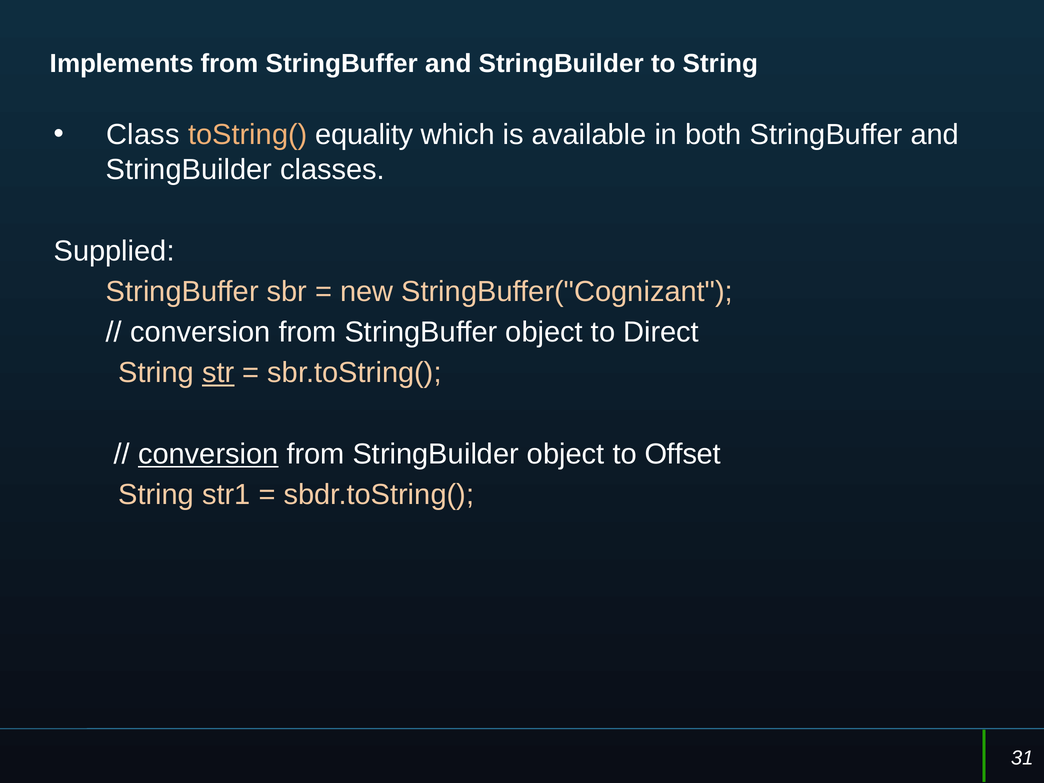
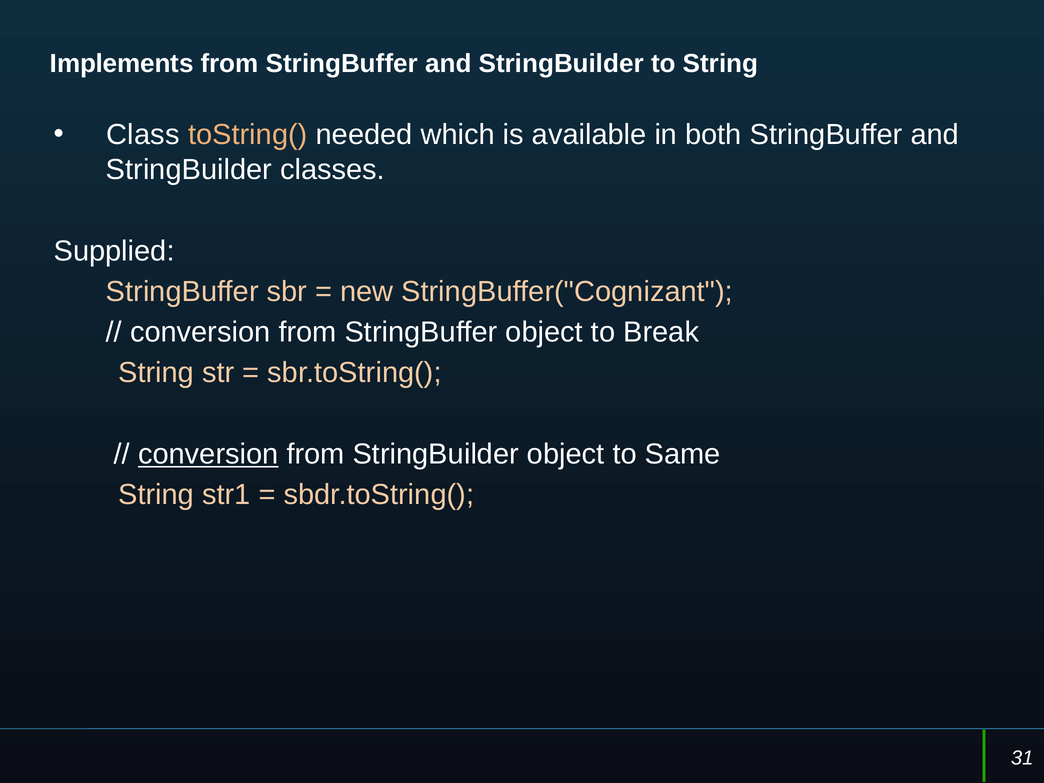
equality: equality -> needed
Direct: Direct -> Break
str underline: present -> none
Offset: Offset -> Same
